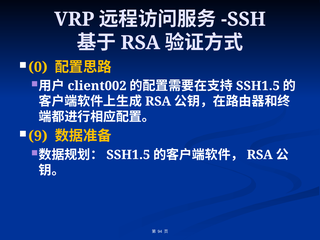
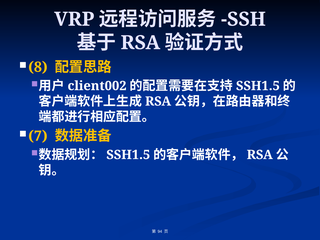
0: 0 -> 8
9: 9 -> 7
